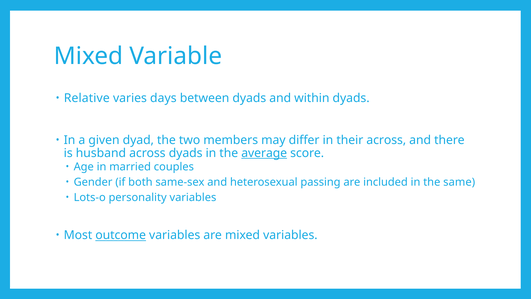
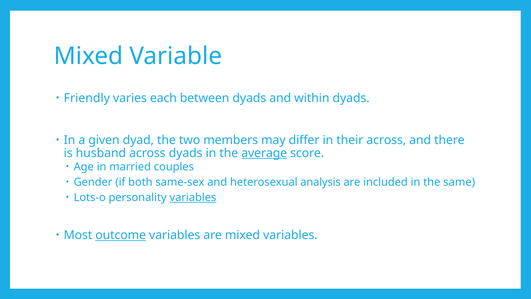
Relative: Relative -> Friendly
days: days -> each
passing: passing -> analysis
variables at (193, 197) underline: none -> present
